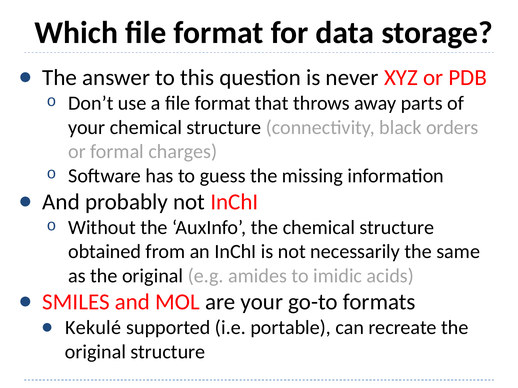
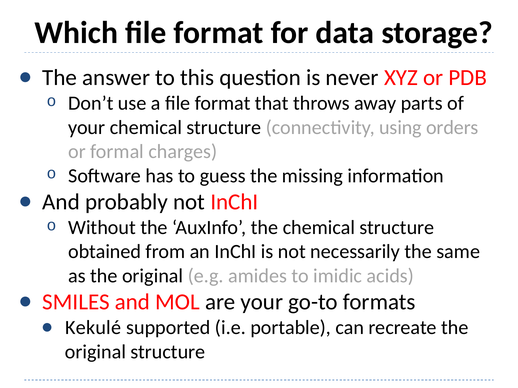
black: black -> using
